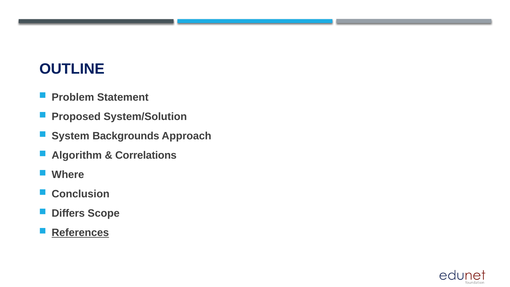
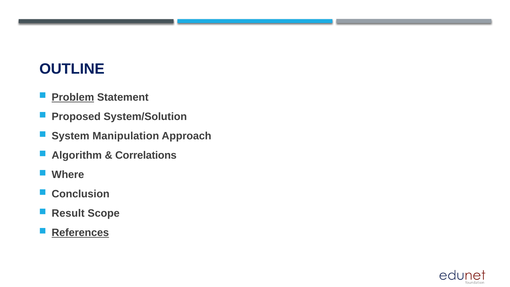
Problem underline: none -> present
Backgrounds: Backgrounds -> Manipulation
Differs: Differs -> Result
